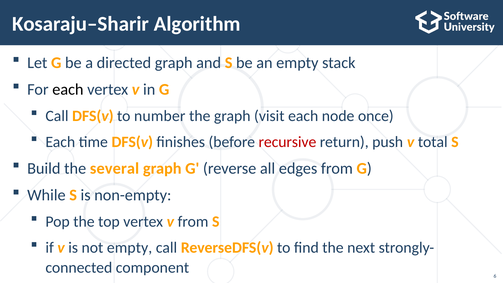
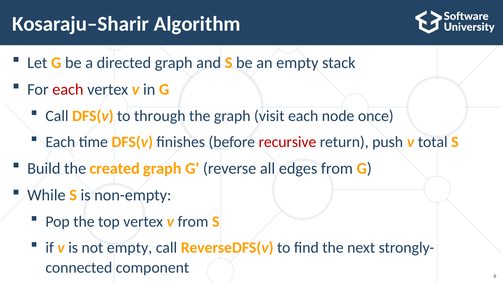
each at (68, 89) colour: black -> red
number: number -> through
several: several -> created
